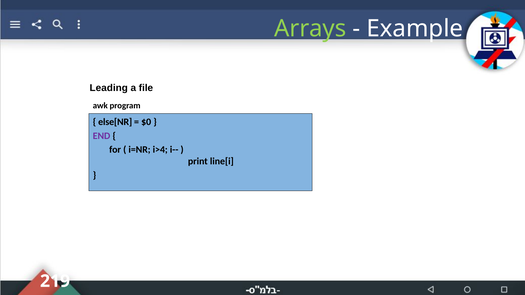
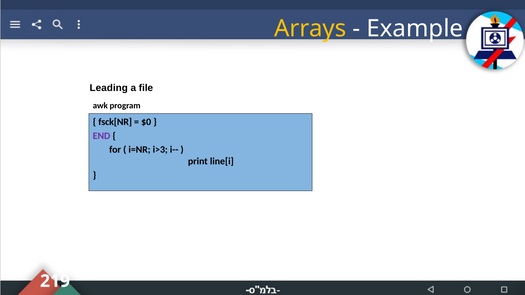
Arrays colour: light green -> yellow
else[NR: else[NR -> fsck[NR
i>4: i>4 -> i>3
